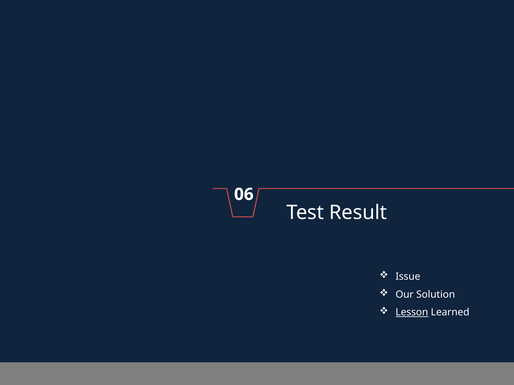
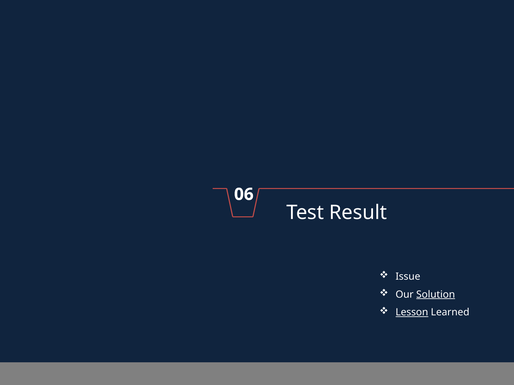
Solution underline: none -> present
